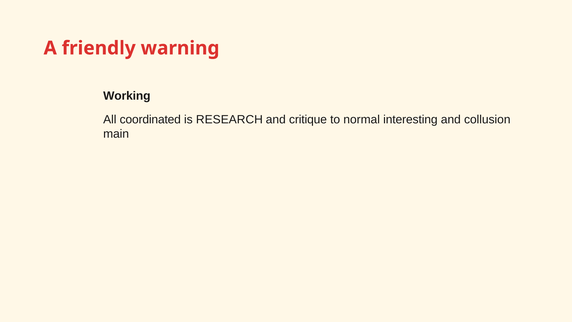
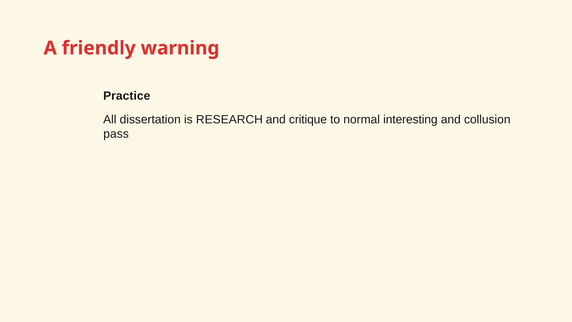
Working: Working -> Practice
coordinated: coordinated -> dissertation
main: main -> pass
